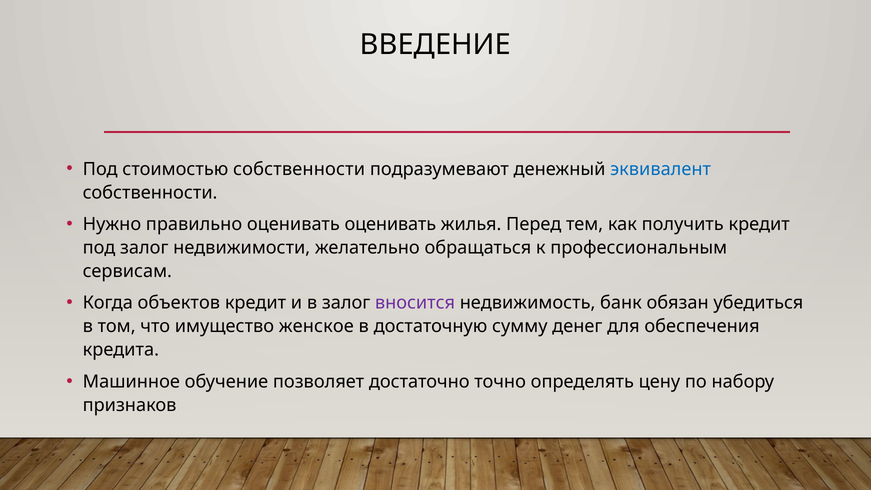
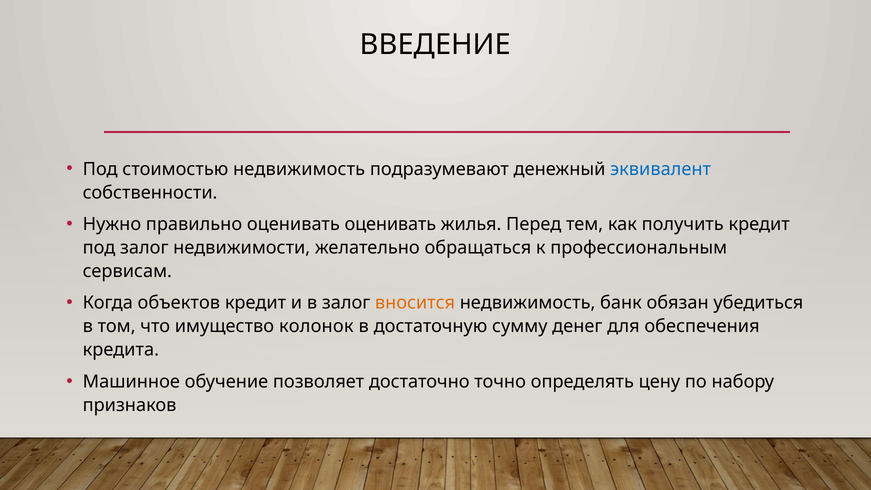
стоимостью собственности: собственности -> недвижимость
вносится colour: purple -> orange
женское: женское -> колонок
